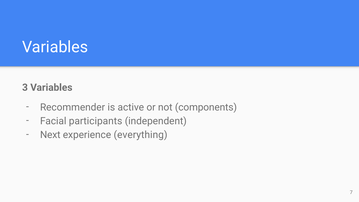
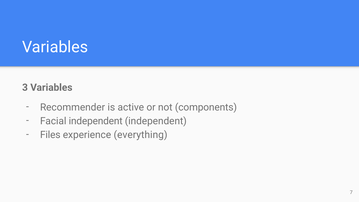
Facial participants: participants -> independent
Next: Next -> Files
